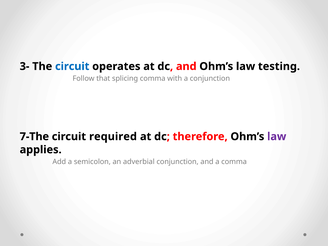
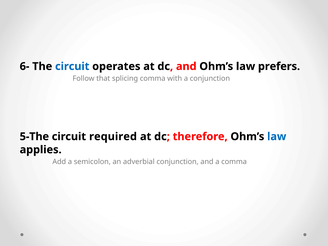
3-: 3- -> 6-
testing: testing -> prefers
7-The: 7-The -> 5-The
law at (277, 137) colour: purple -> blue
